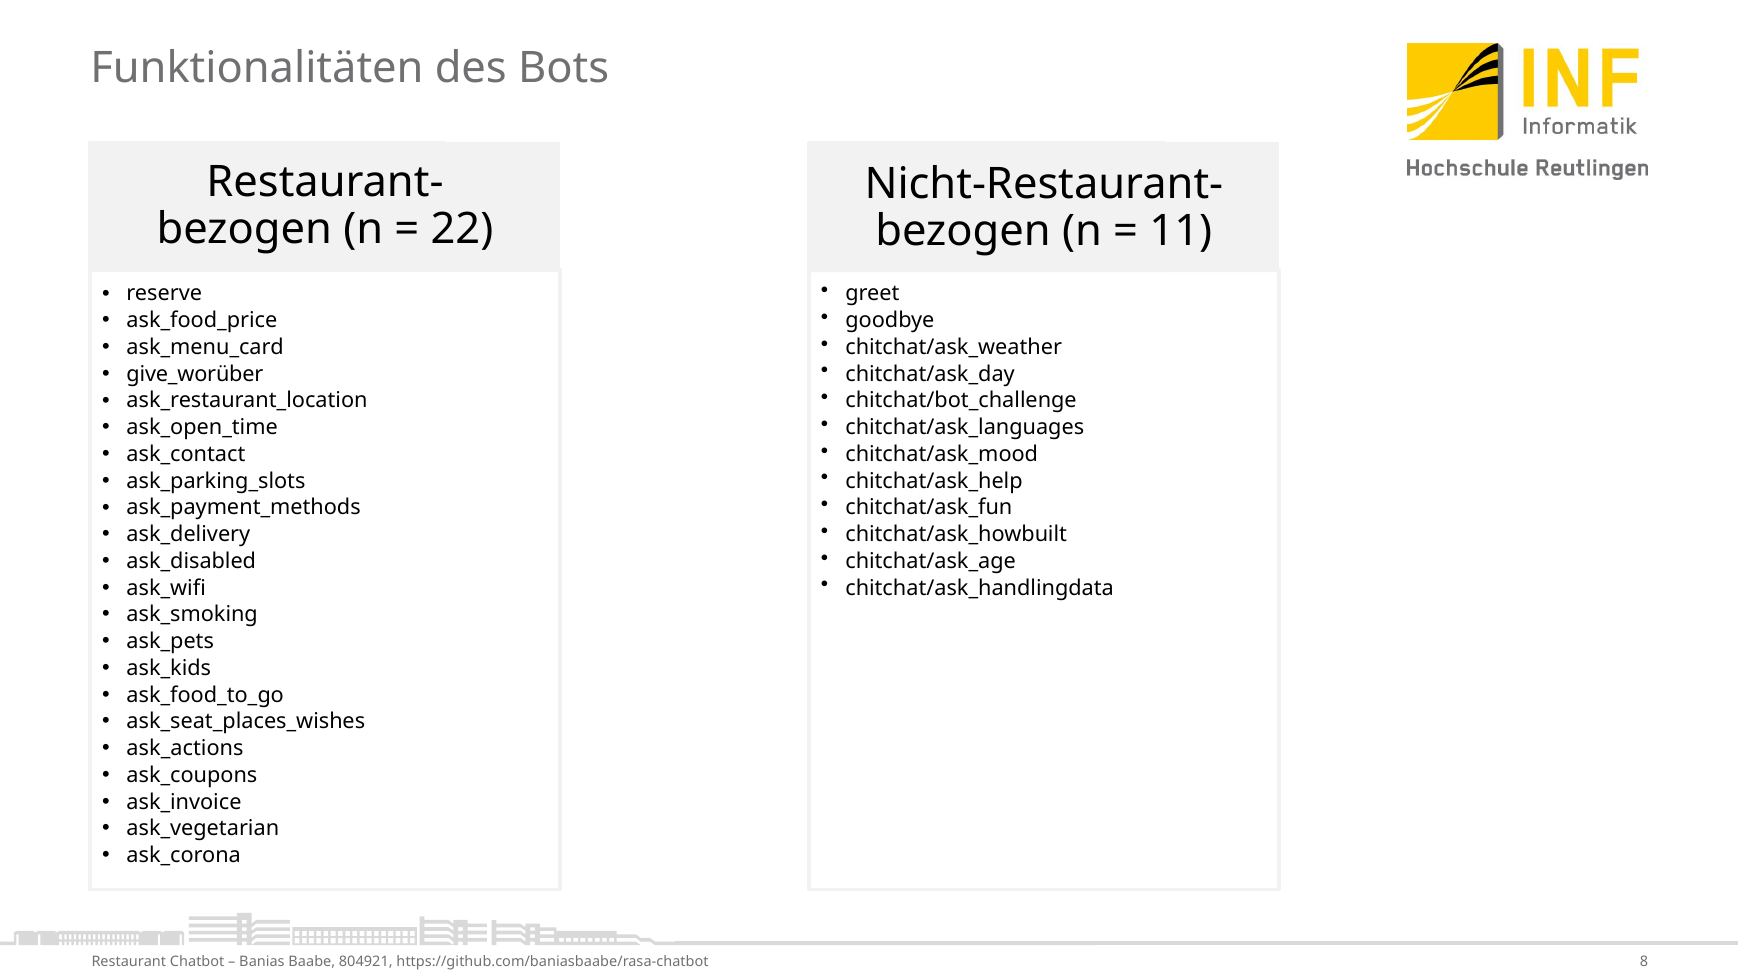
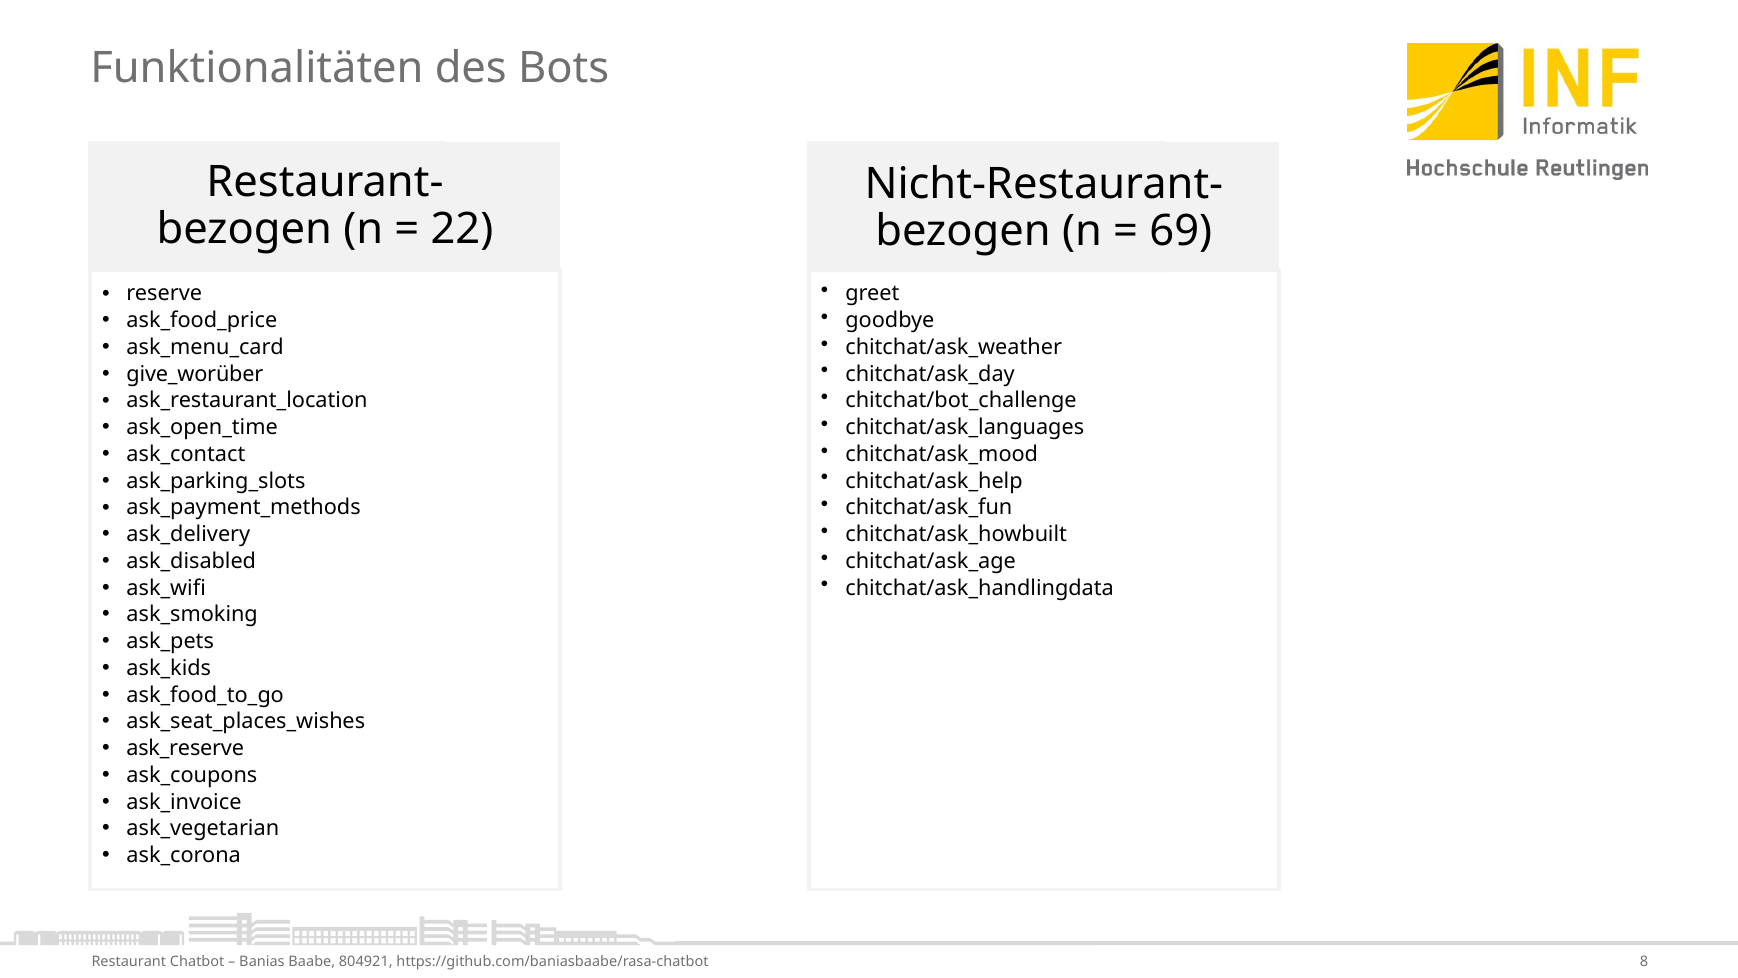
11: 11 -> 69
ask_actions: ask_actions -> ask_reserve
